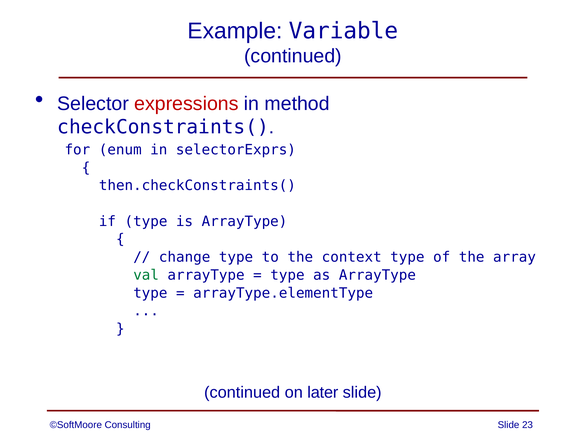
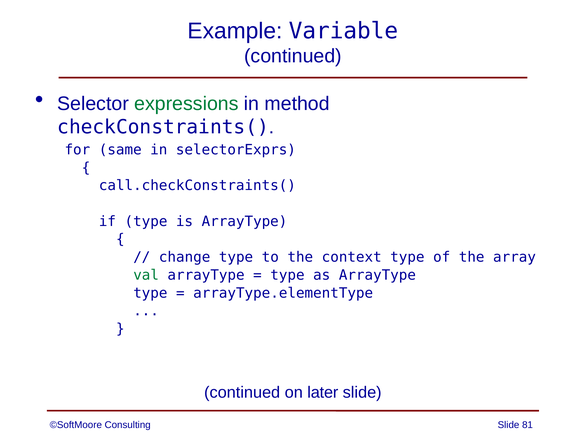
expressions colour: red -> green
enum: enum -> same
then.checkConstraints(: then.checkConstraints( -> call.checkConstraints(
23: 23 -> 81
